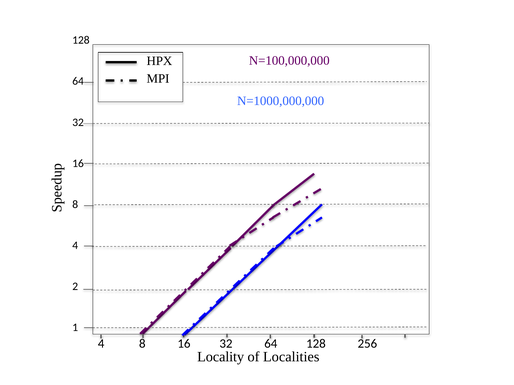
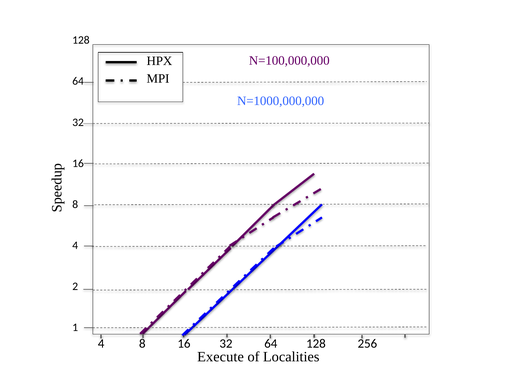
Locality: Locality -> Execute
